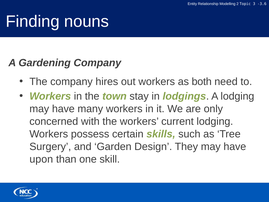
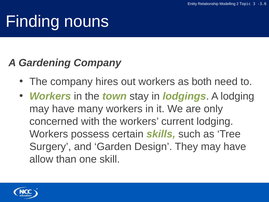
upon: upon -> allow
